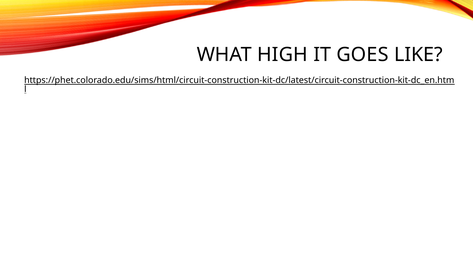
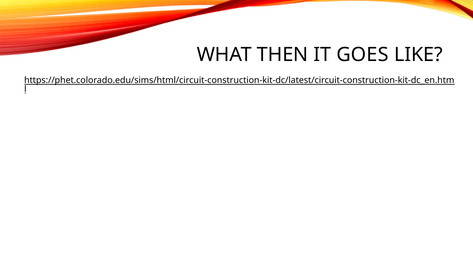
HIGH: HIGH -> THEN
